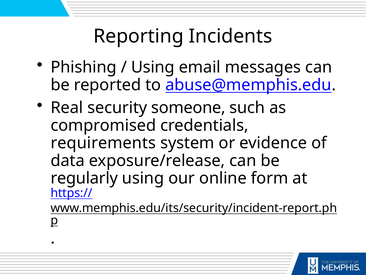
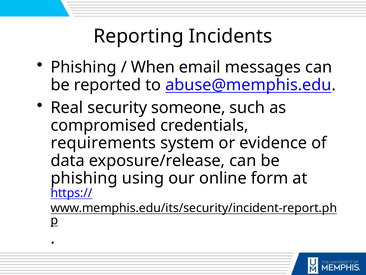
Using at (153, 67): Using -> When
regularly at (84, 178): regularly -> phishing
